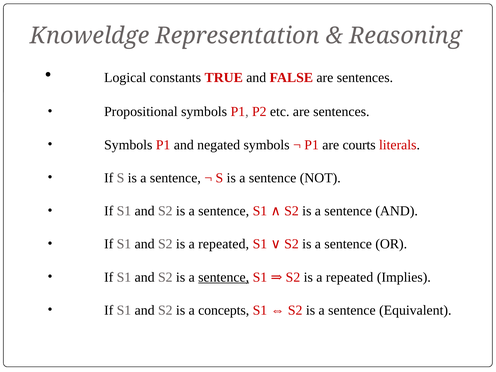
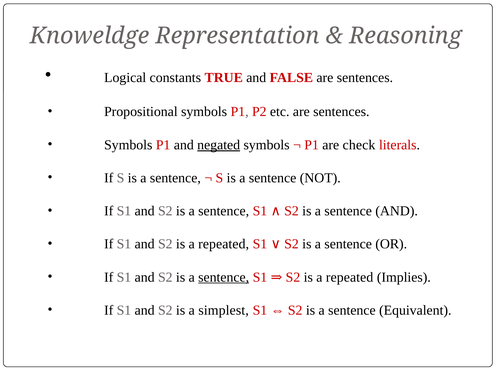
negated underline: none -> present
courts: courts -> check
concepts: concepts -> simplest
